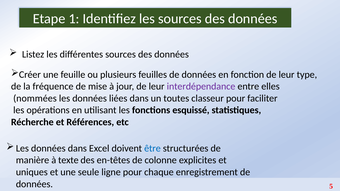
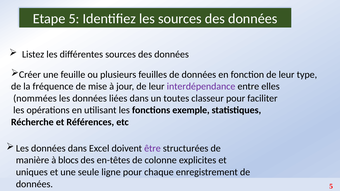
Etape 1: 1 -> 5
esquissé: esquissé -> exemple
être colour: blue -> purple
texte: texte -> blocs
